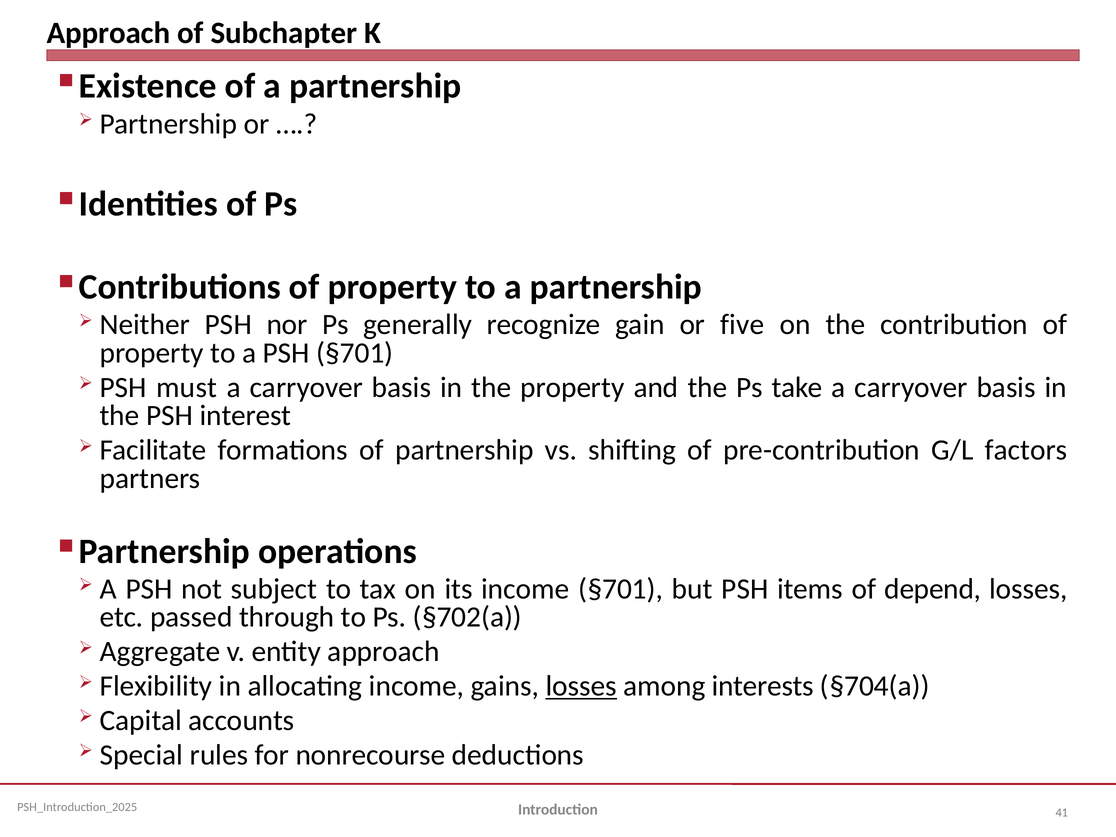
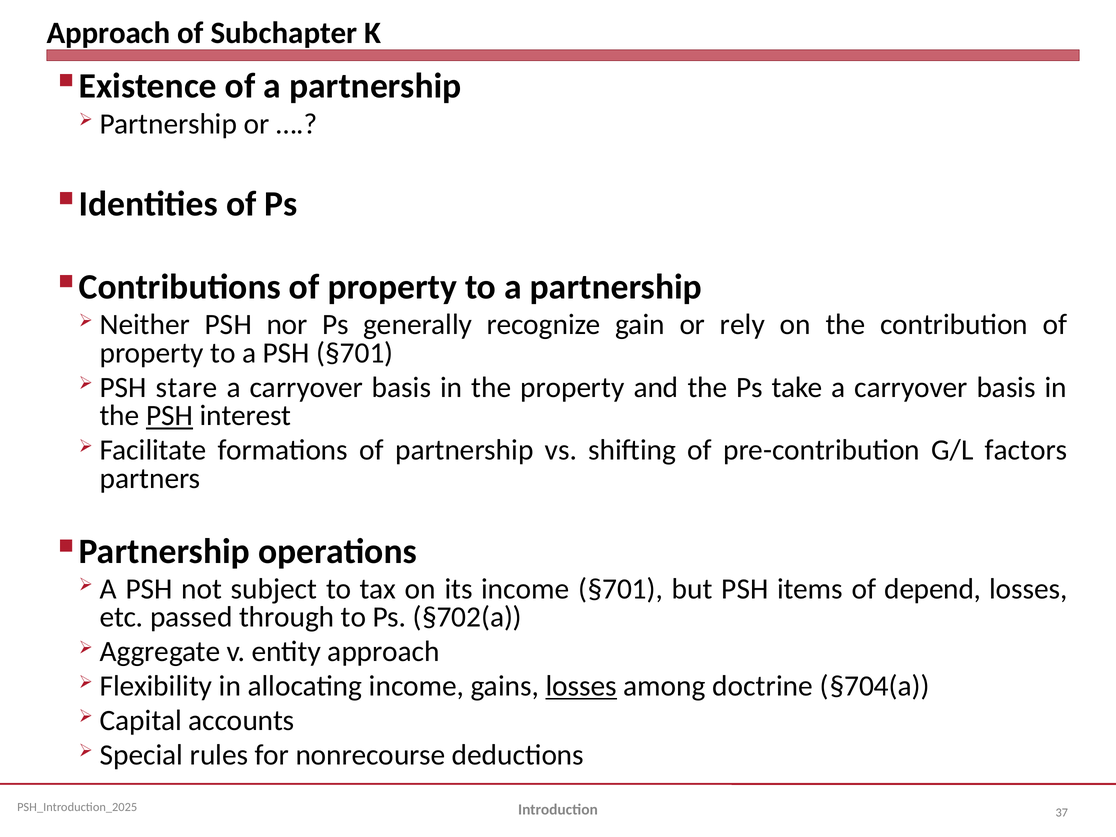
five: five -> rely
must: must -> stare
PSH at (170, 416) underline: none -> present
interests: interests -> doctrine
41: 41 -> 37
